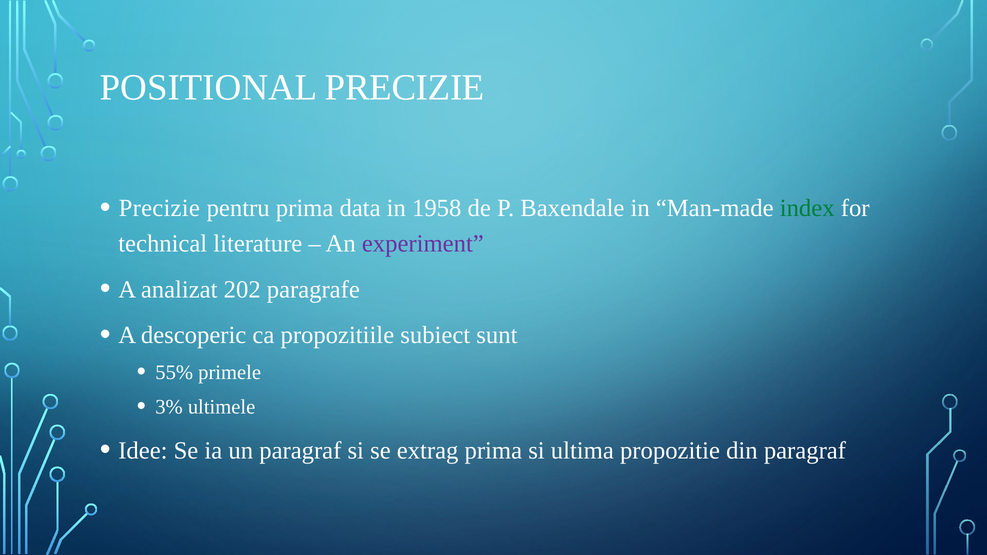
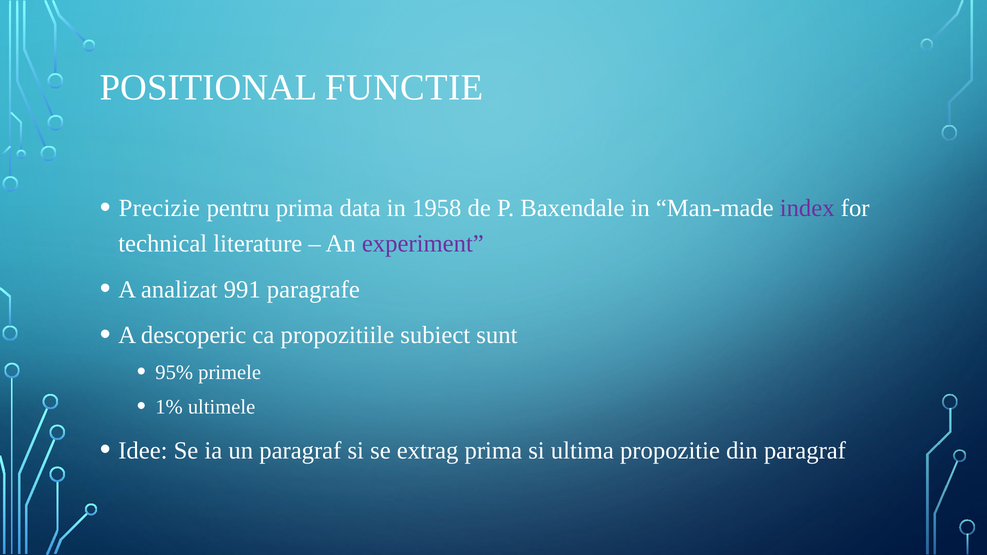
POSITIONAL PRECIZIE: PRECIZIE -> FUNCTIE
index colour: green -> purple
202: 202 -> 991
55%: 55% -> 95%
3%: 3% -> 1%
